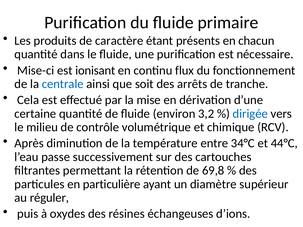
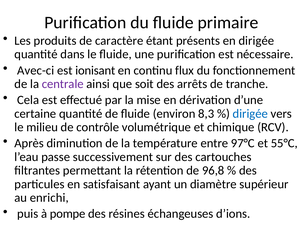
en chacun: chacun -> dirigée
Mise-ci: Mise-ci -> Avec-ci
centrale colour: blue -> purple
3,2: 3,2 -> 8,3
34°C: 34°C -> 97°C
44°C: 44°C -> 55°C
69,8: 69,8 -> 96,8
particulière: particulière -> satisfaisant
réguler: réguler -> enrichi
oxydes: oxydes -> pompe
